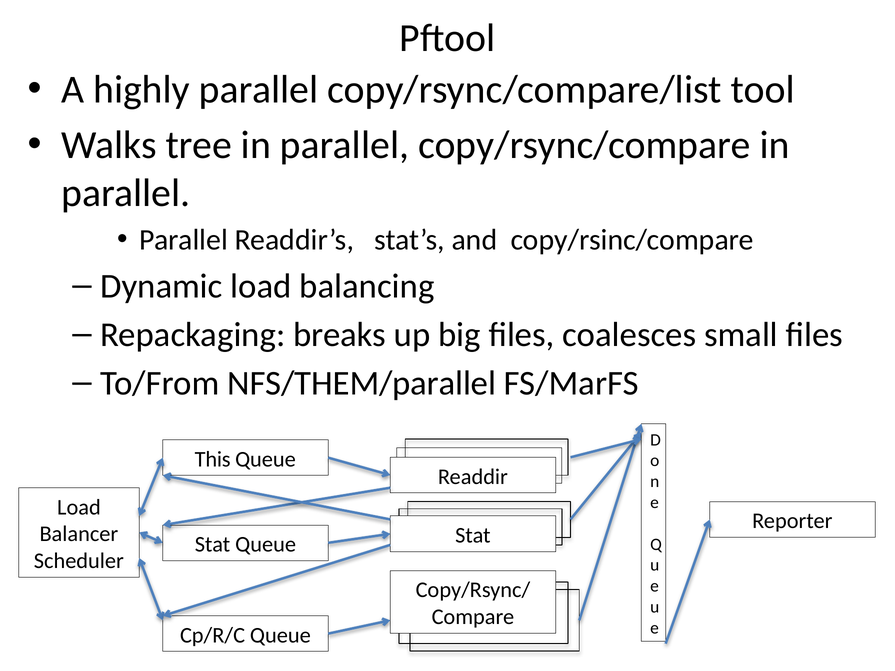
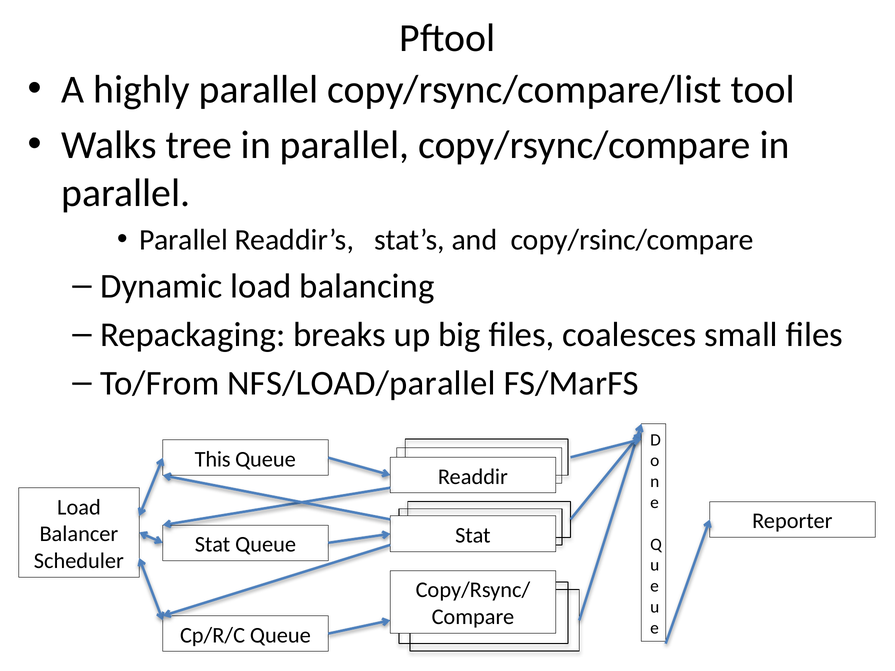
NFS/THEM/parallel: NFS/THEM/parallel -> NFS/LOAD/parallel
